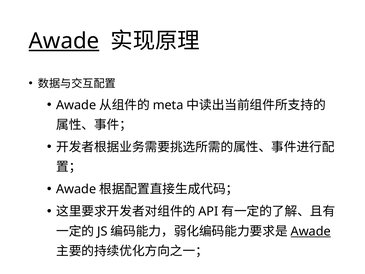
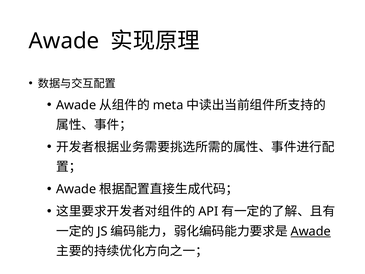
Awade at (64, 41) underline: present -> none
